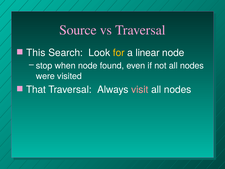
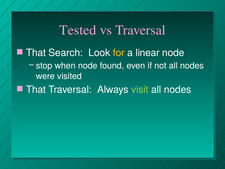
Source: Source -> Tested
This at (36, 53): This -> That
visit colour: pink -> light green
